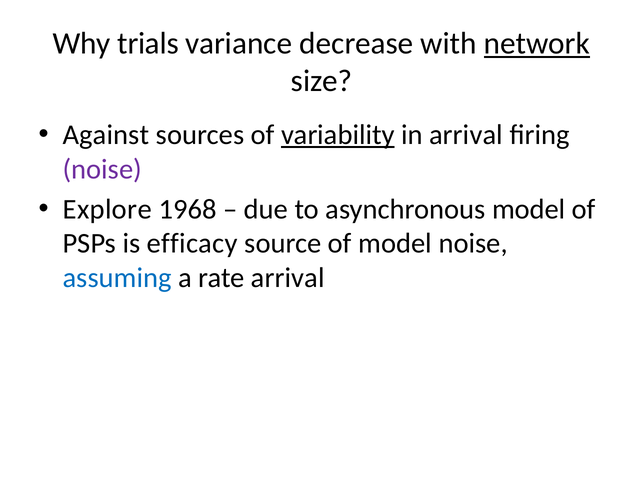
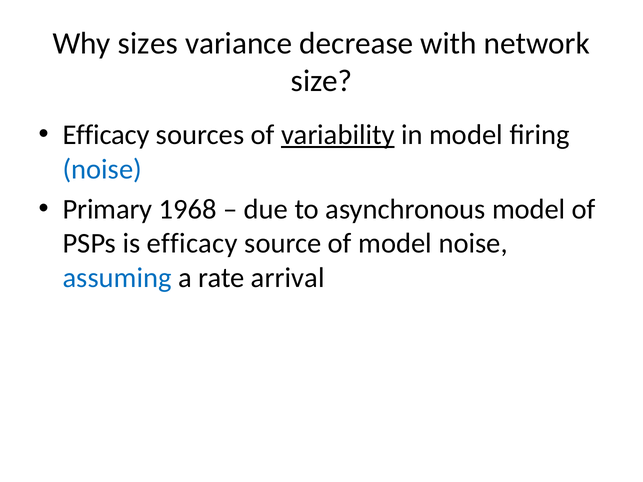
trials: trials -> sizes
network underline: present -> none
Against at (106, 135): Against -> Efficacy
in arrival: arrival -> model
noise at (102, 169) colour: purple -> blue
Explore: Explore -> Primary
